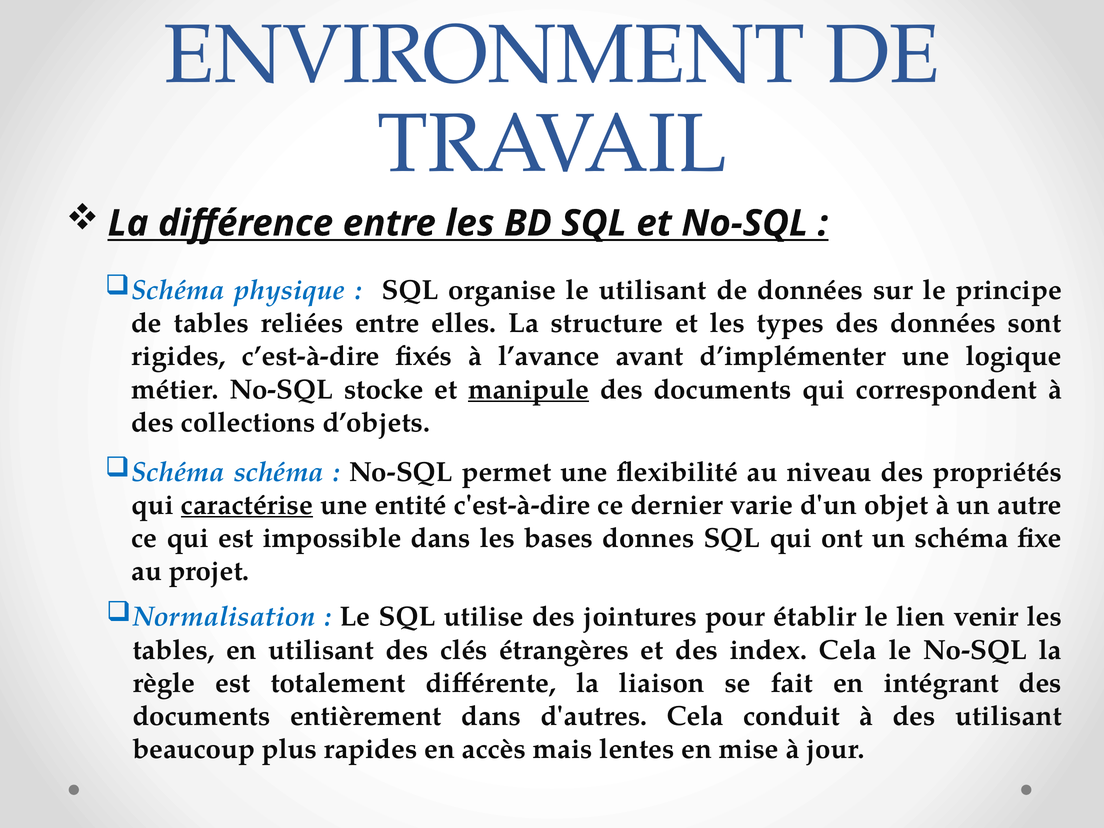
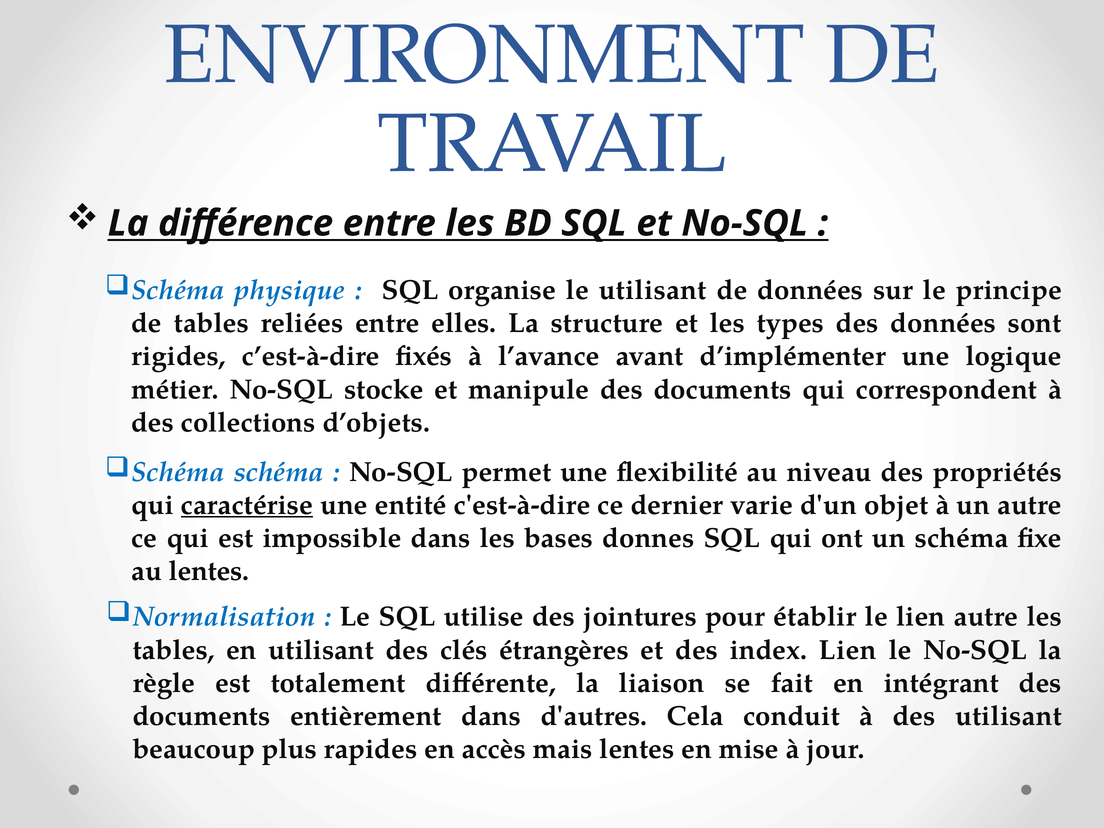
manipule underline: present -> none
au projet: projet -> lentes
lien venir: venir -> autre
index Cela: Cela -> Lien
